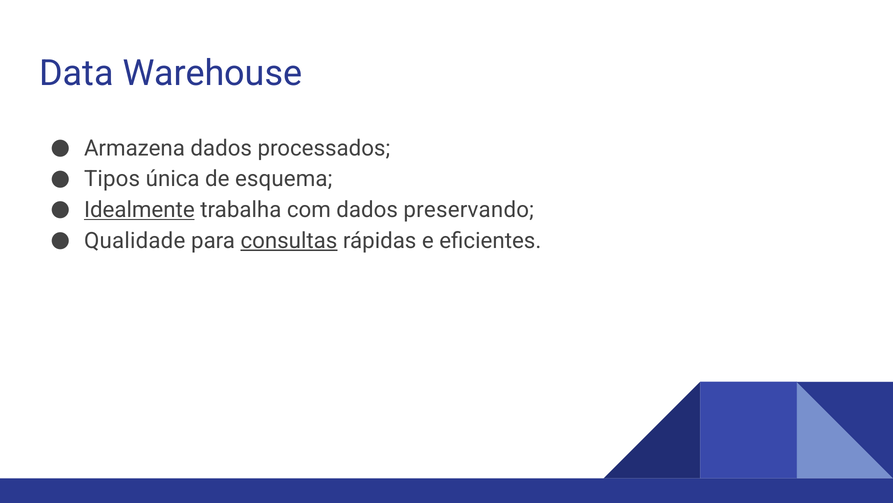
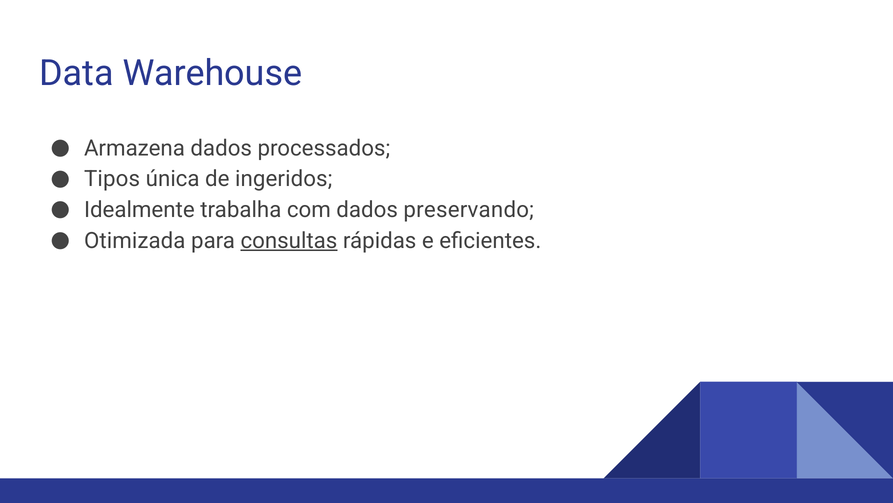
esquema: esquema -> ingeridos
Idealmente underline: present -> none
Qualidade: Qualidade -> Otimizada
